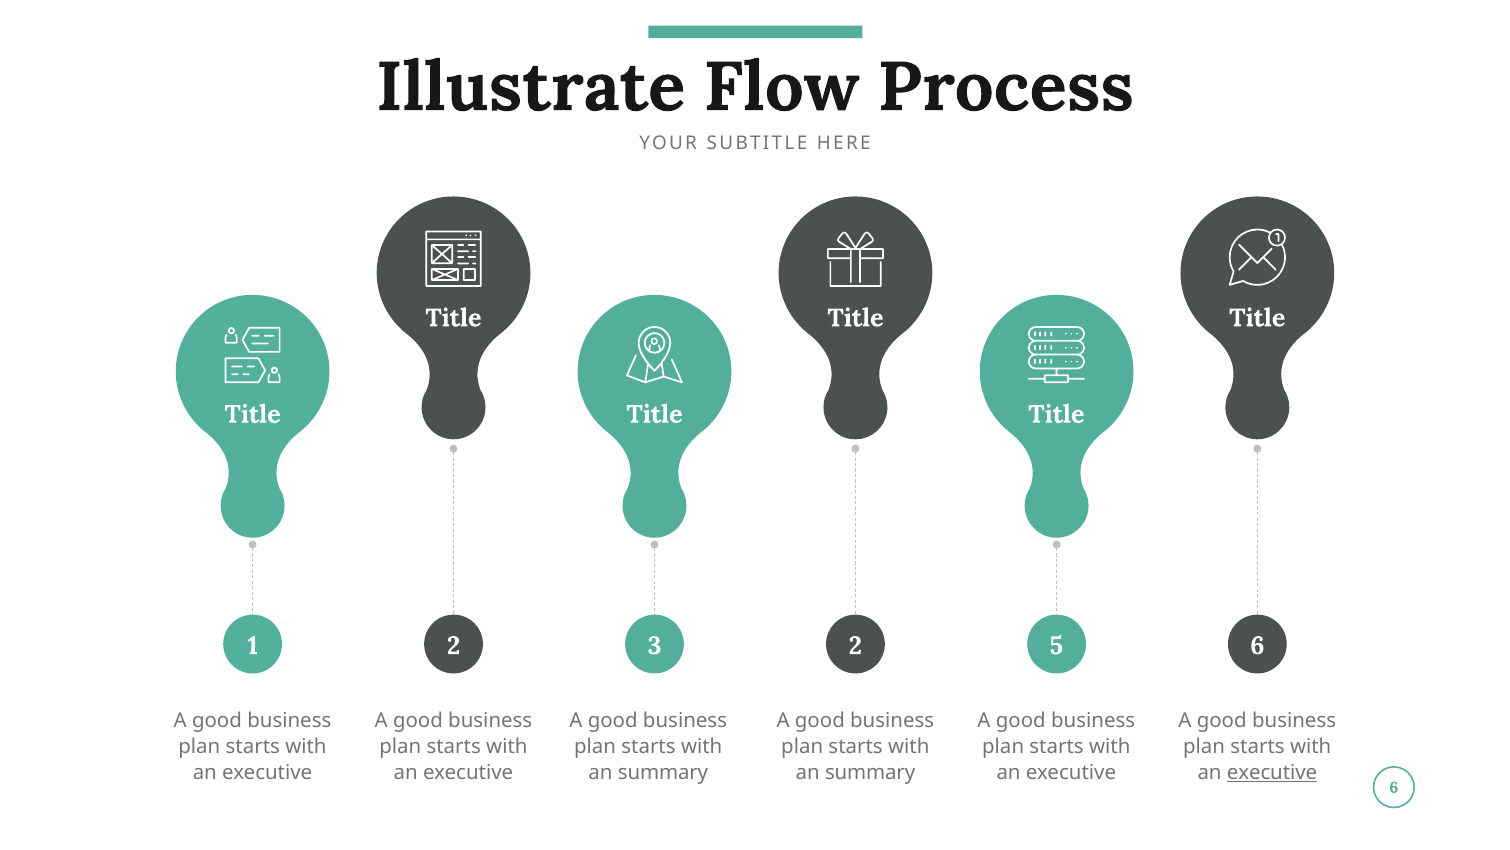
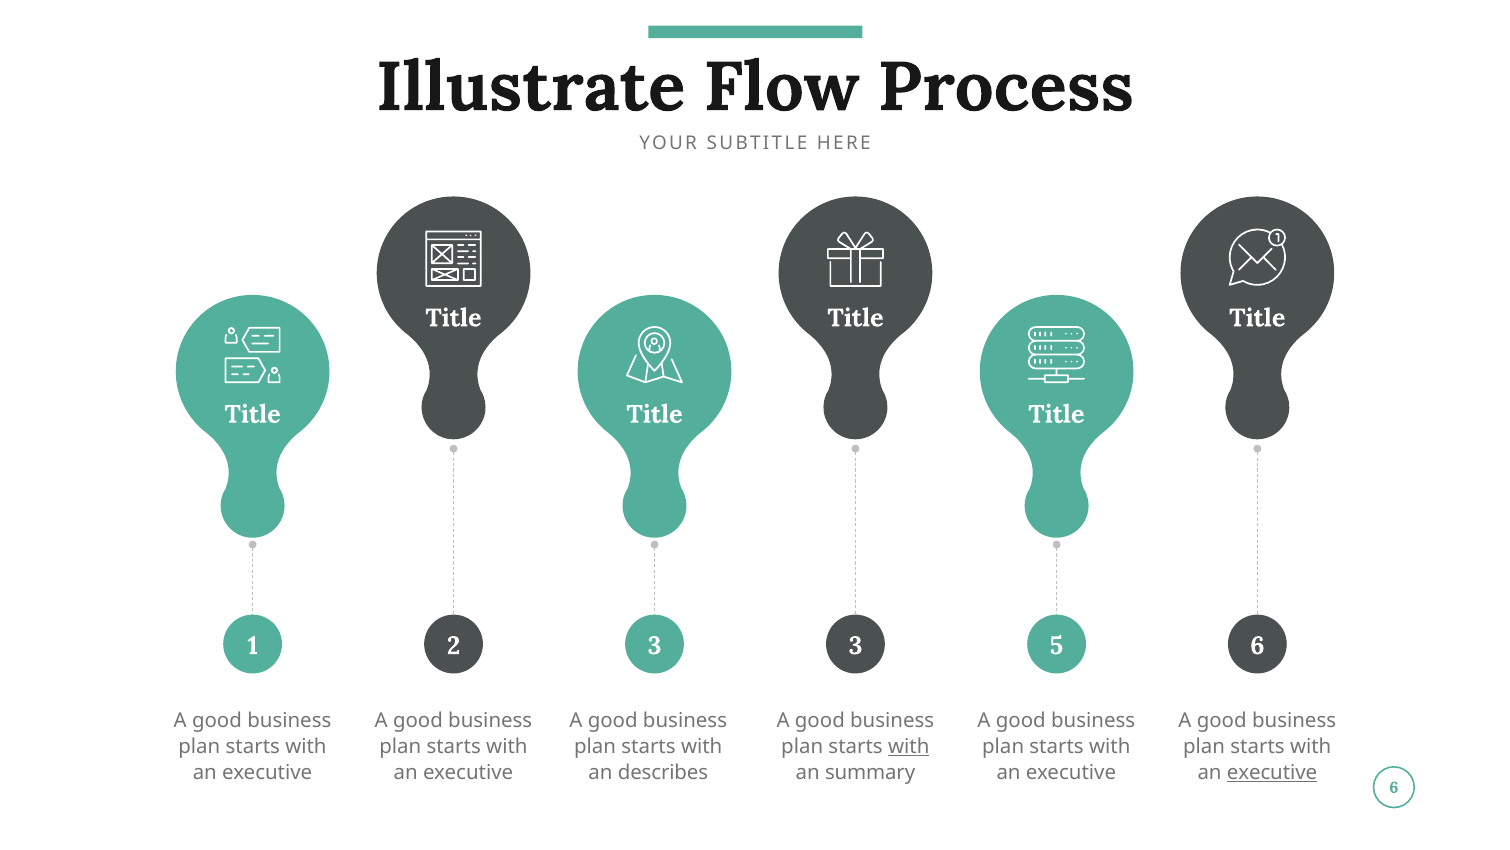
3 2: 2 -> 3
with at (909, 746) underline: none -> present
summary at (663, 772): summary -> describes
